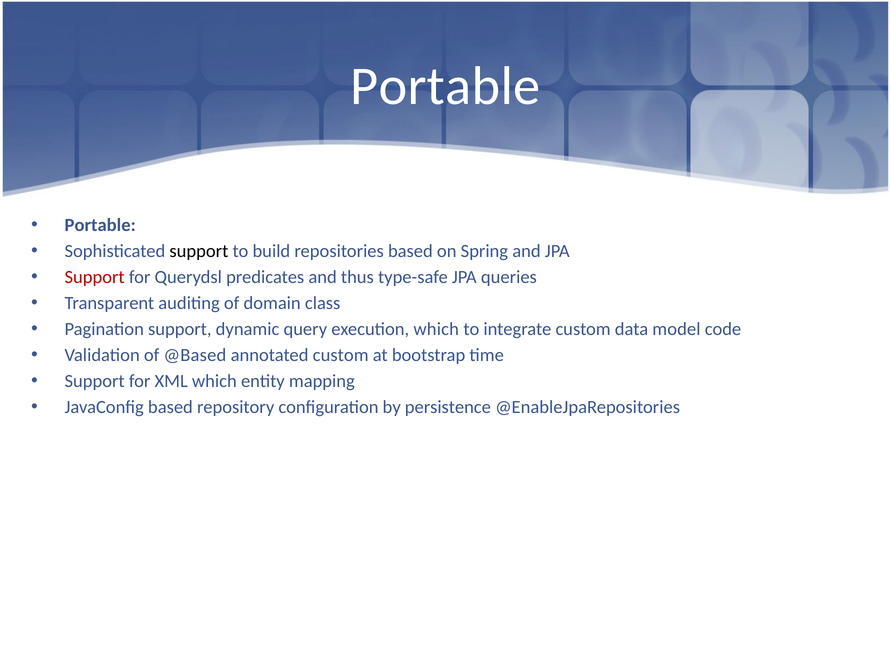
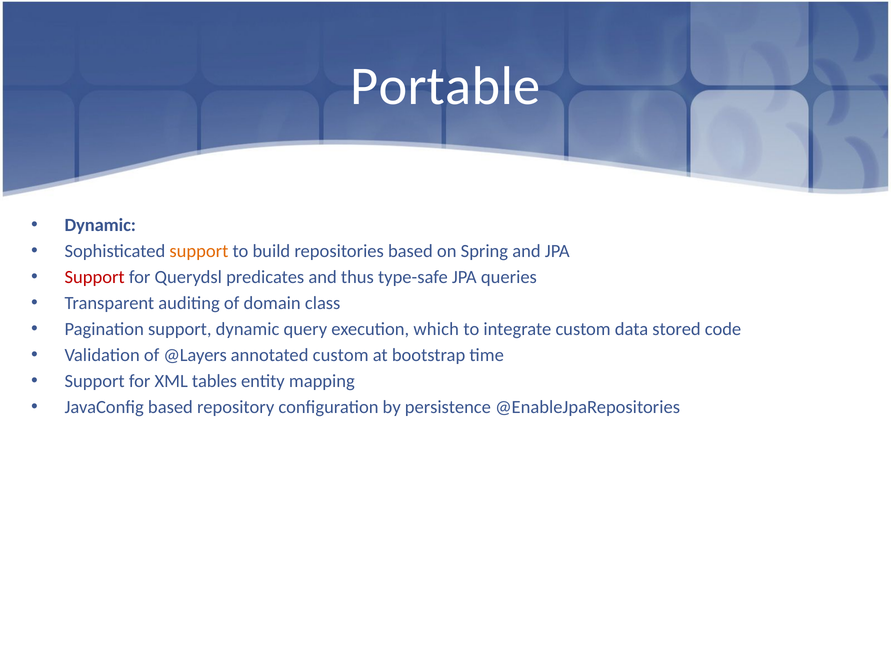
Portable at (100, 225): Portable -> Dynamic
support at (199, 251) colour: black -> orange
model: model -> stored
@Based: @Based -> @Layers
XML which: which -> tables
